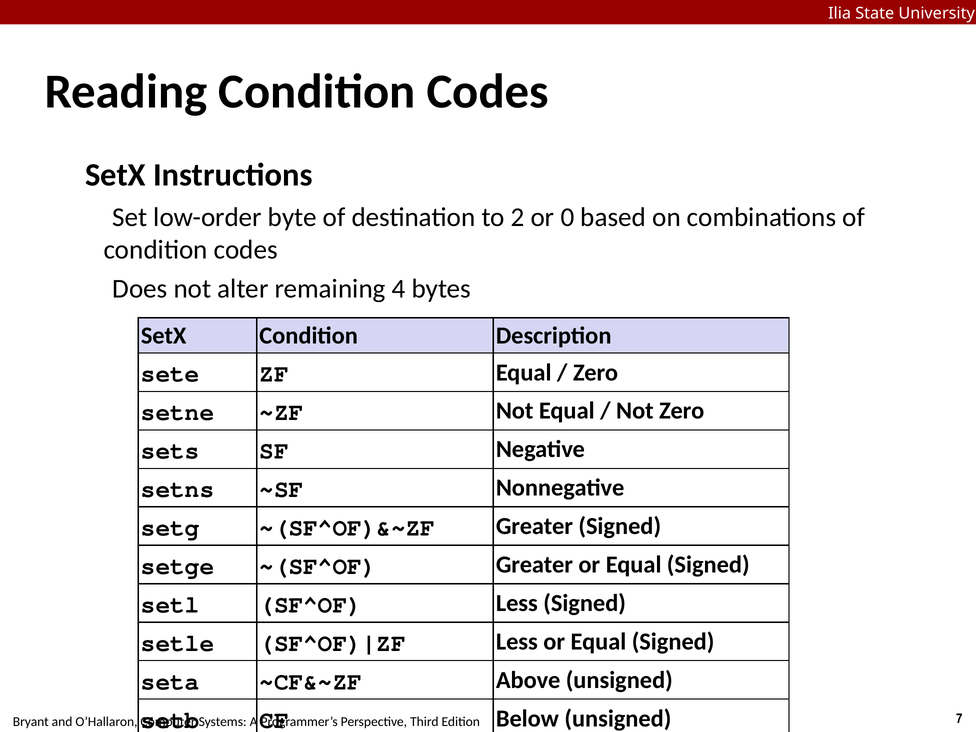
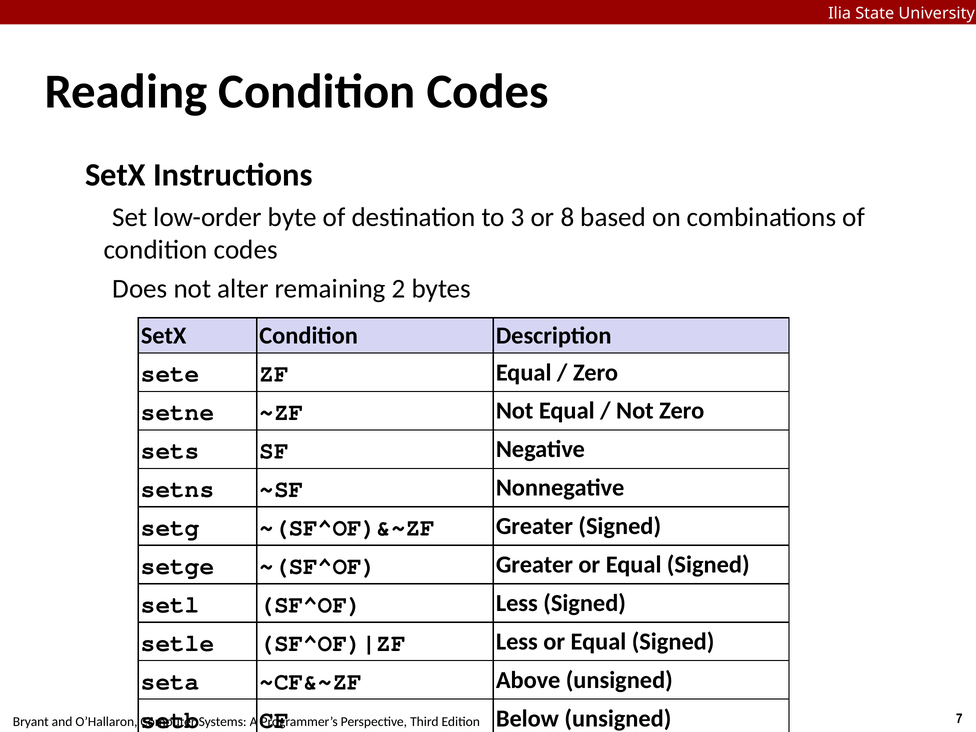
2: 2 -> 3
0: 0 -> 8
4: 4 -> 2
